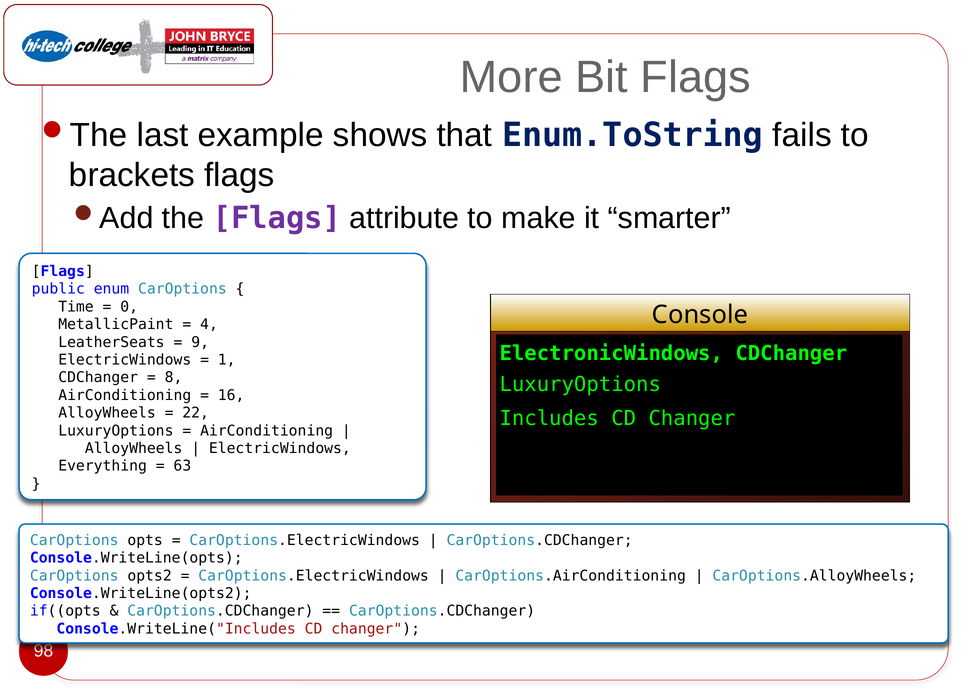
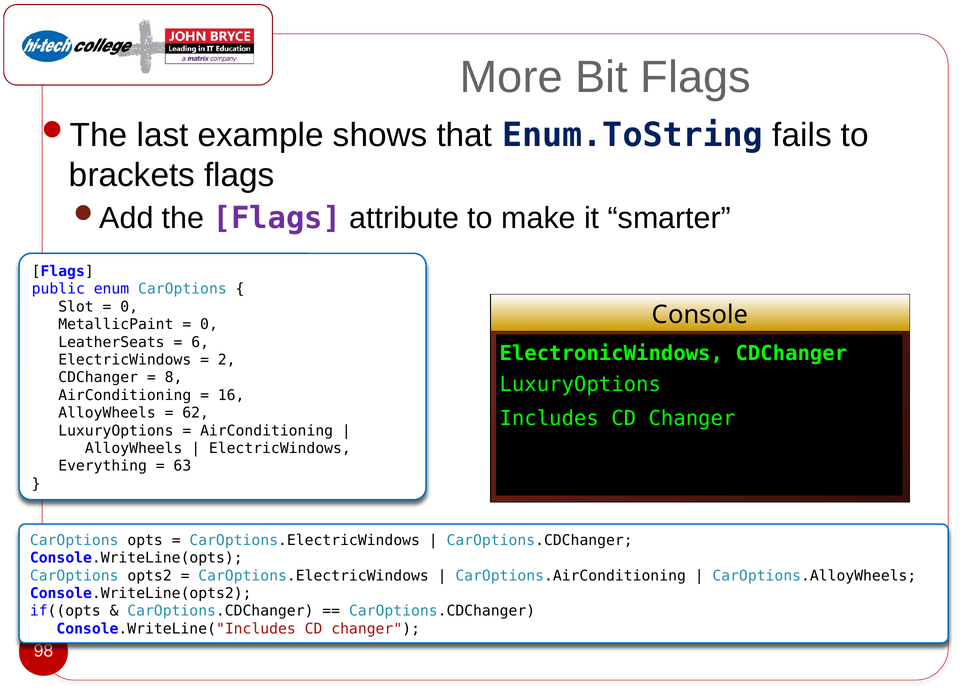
Time: Time -> Slot
4 at (209, 324): 4 -> 0
9: 9 -> 6
1: 1 -> 2
22: 22 -> 62
